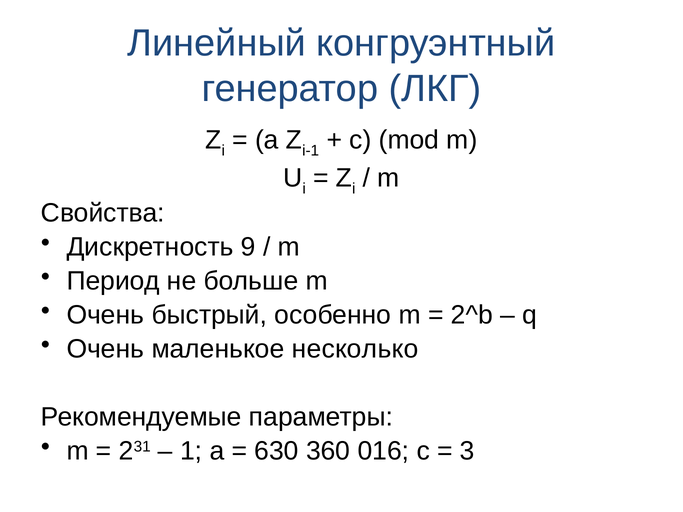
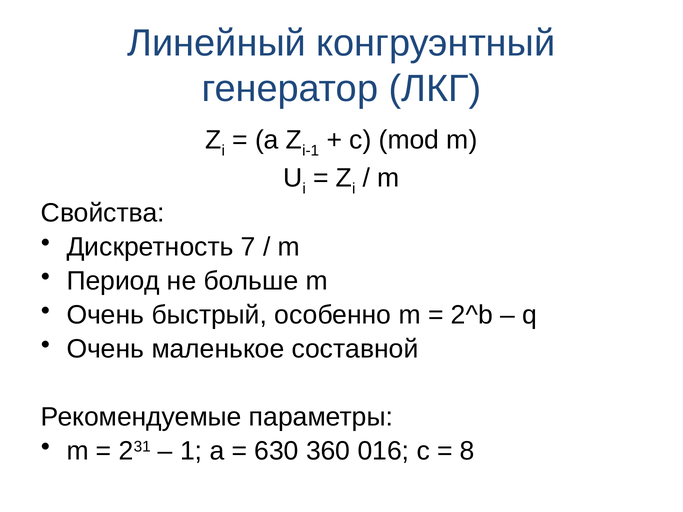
9: 9 -> 7
несколько: несколько -> составной
3: 3 -> 8
